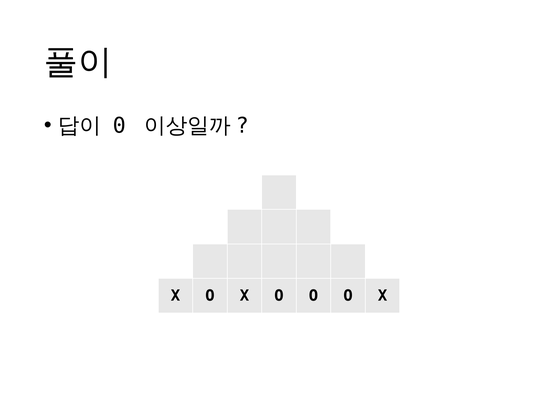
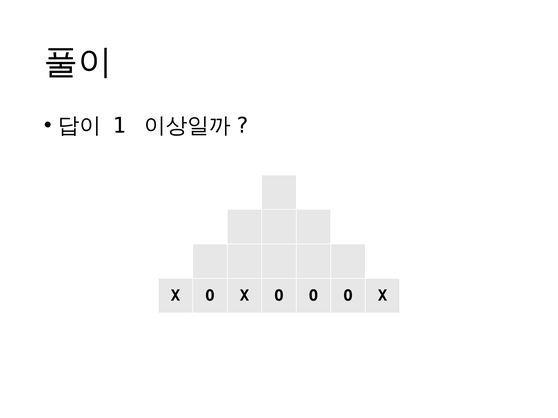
0: 0 -> 1
